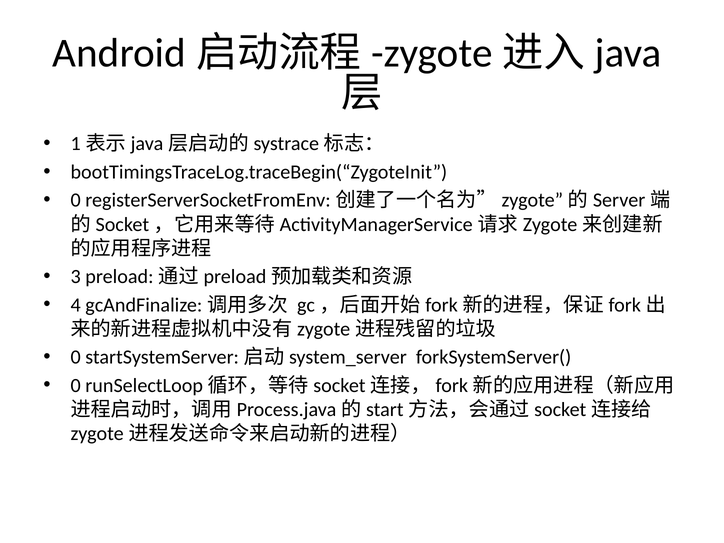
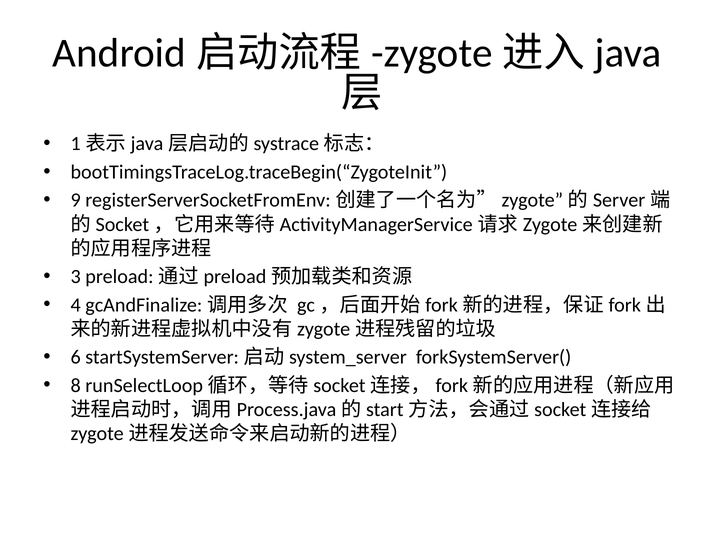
0 at (76, 200): 0 -> 9
0 at (76, 357): 0 -> 6
0 at (76, 385): 0 -> 8
